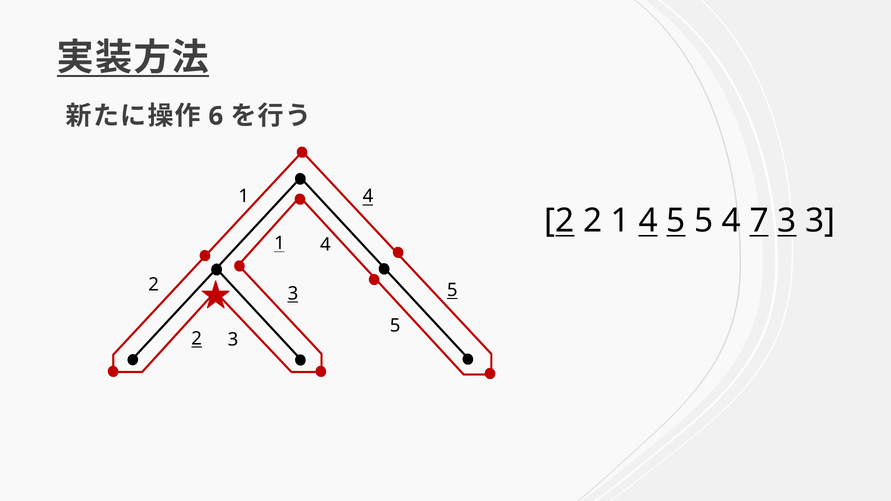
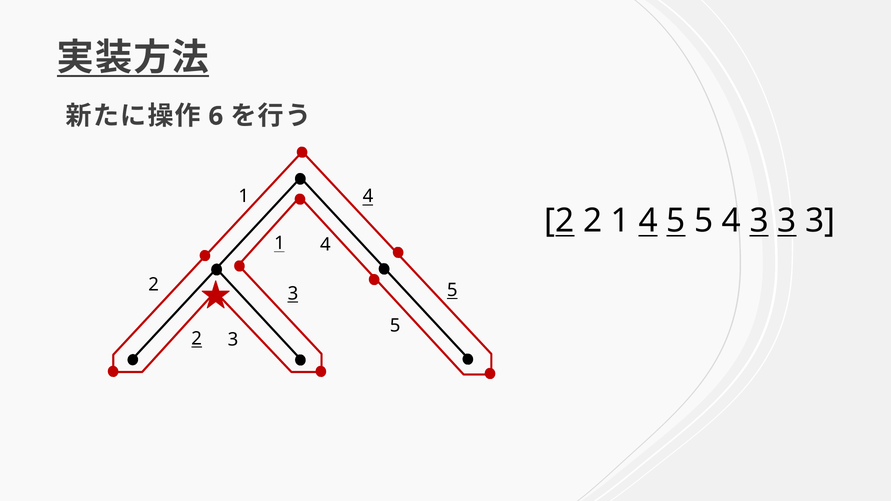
4 7: 7 -> 3
